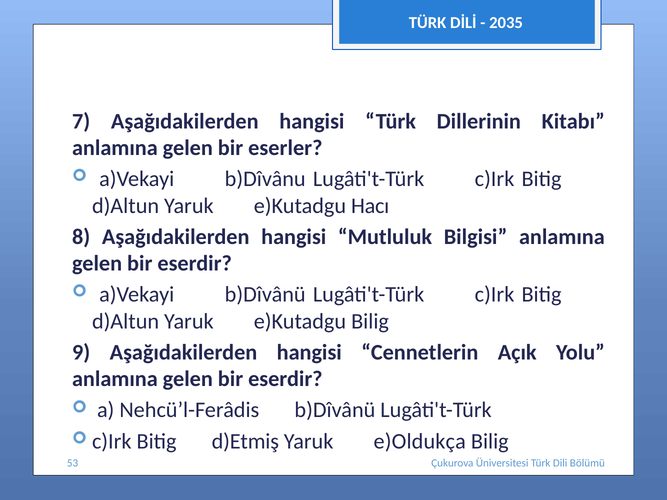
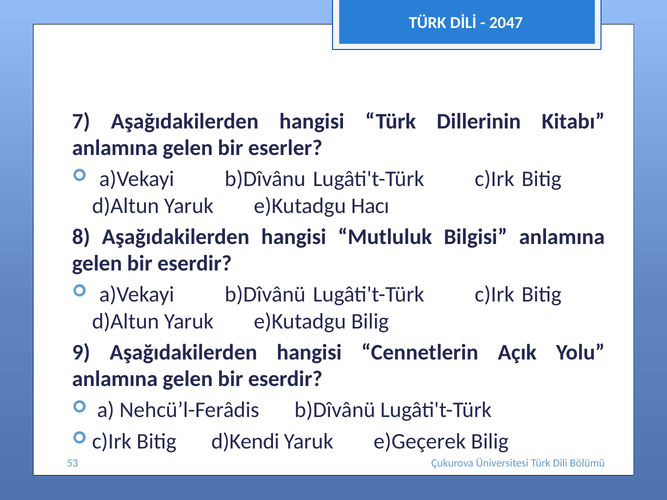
2035: 2035 -> 2047
d)Etmiş: d)Etmiş -> d)Kendi
e)Oldukça: e)Oldukça -> e)Geçerek
